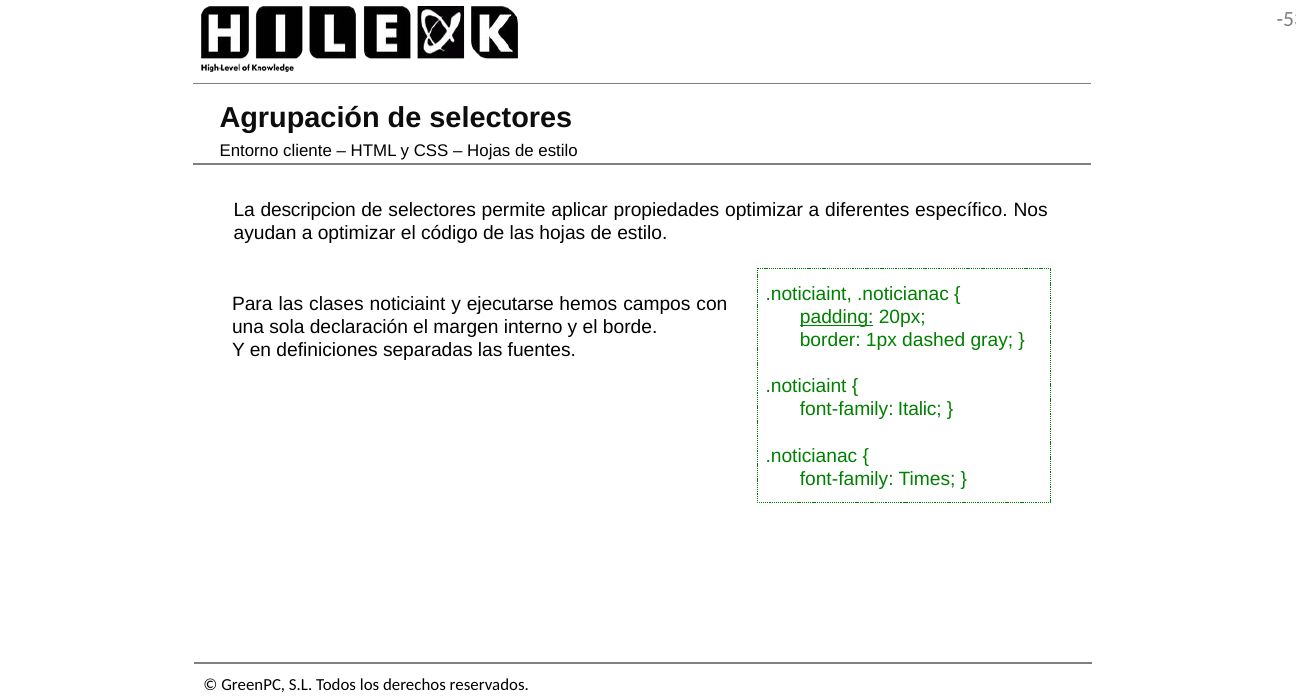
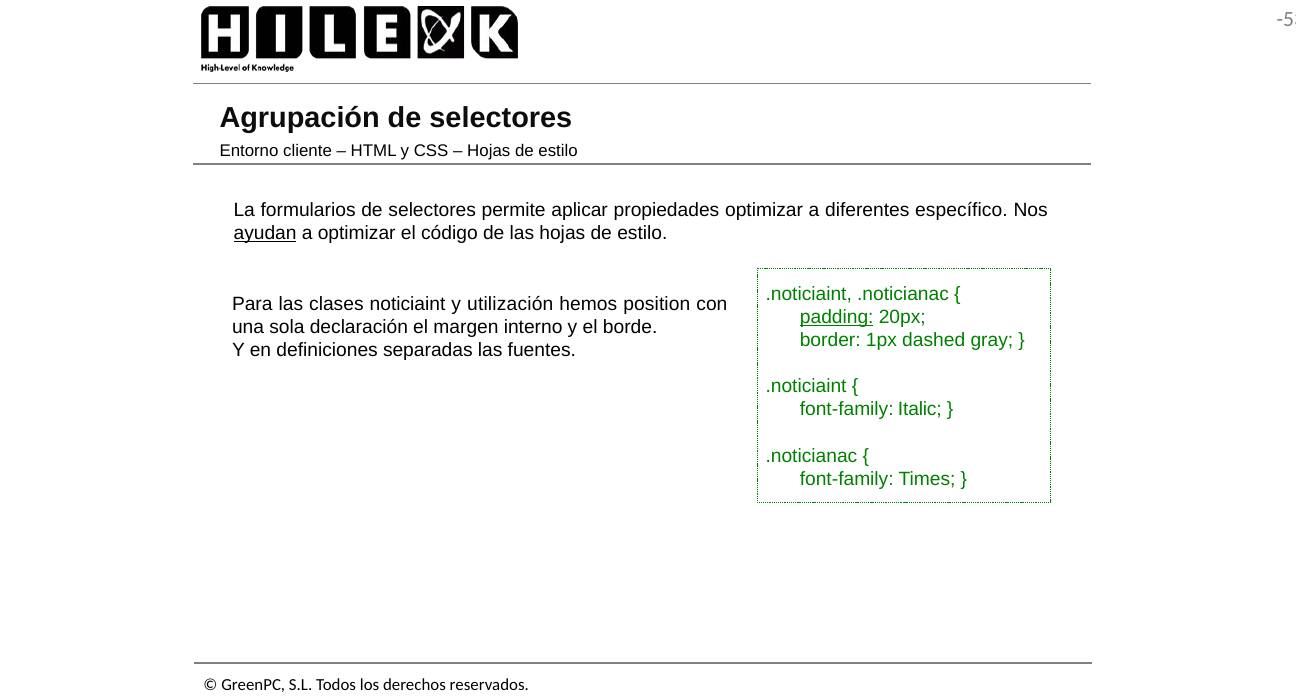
descripcion: descripcion -> formularios
ayudan underline: none -> present
ejecutarse: ejecutarse -> utilización
campos: campos -> position
